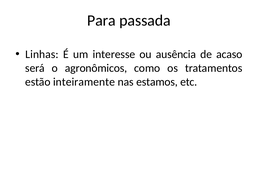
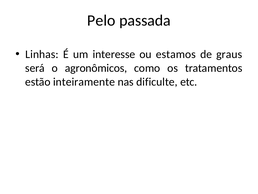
Para: Para -> Pelo
ausência: ausência -> estamos
acaso: acaso -> graus
estamos: estamos -> dificulte
